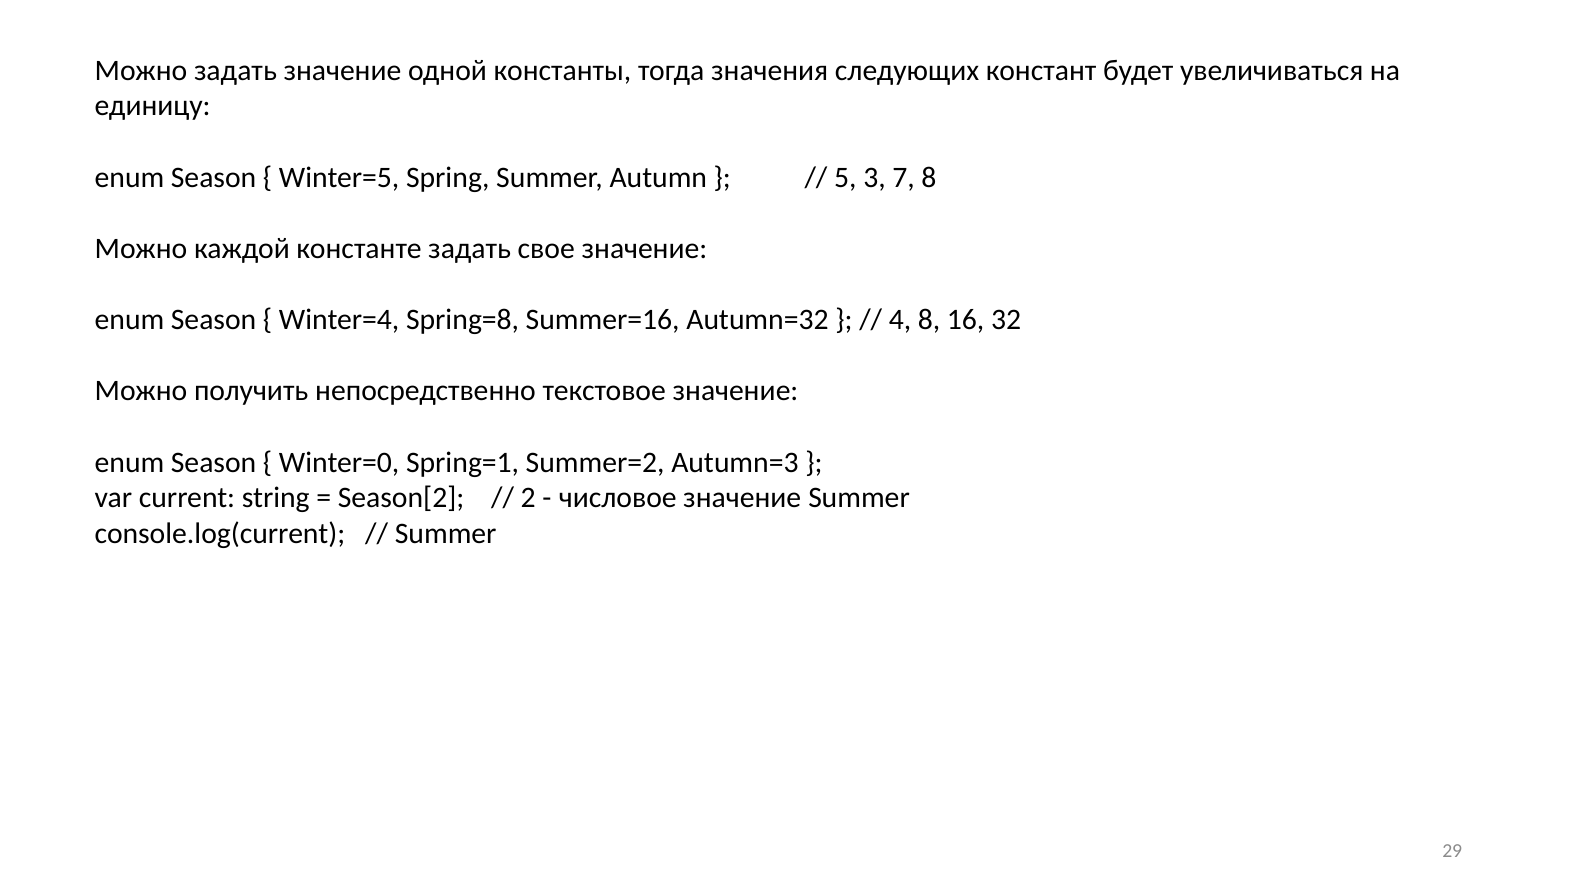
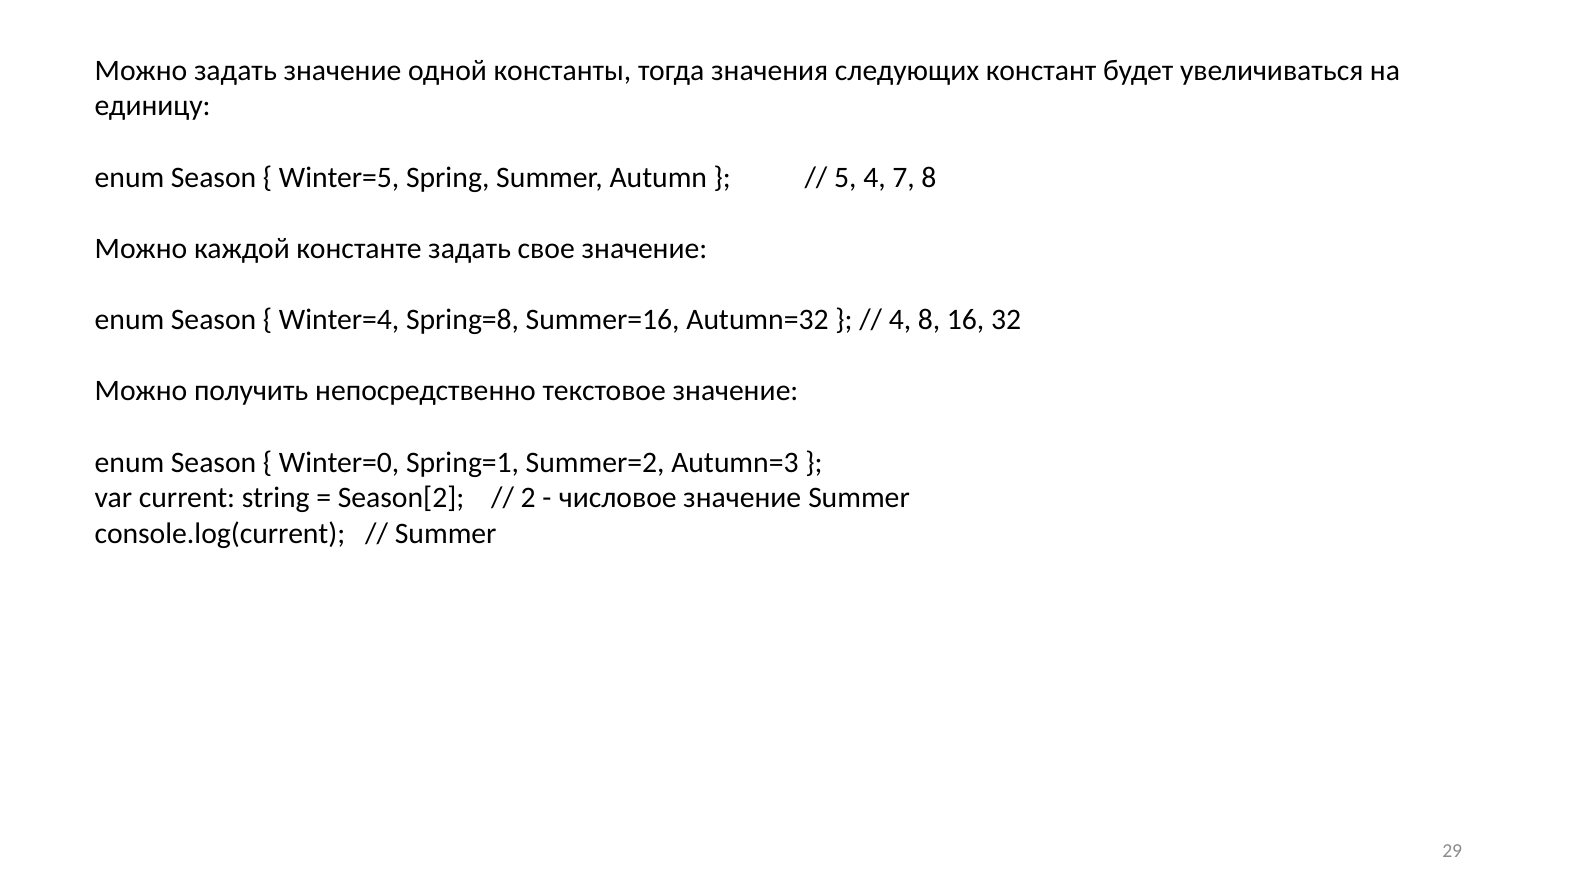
5 3: 3 -> 4
